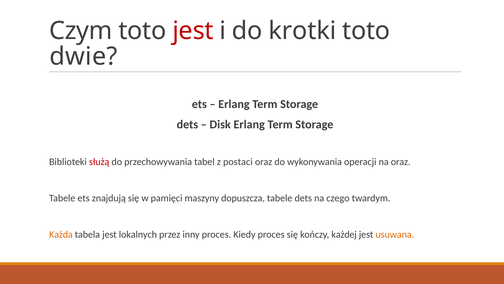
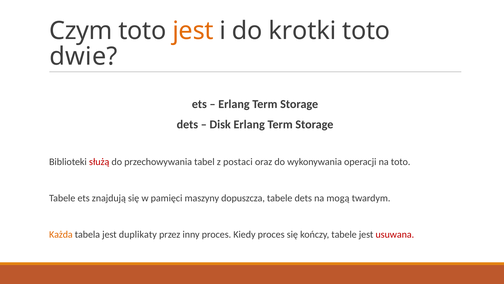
jest at (193, 31) colour: red -> orange
na oraz: oraz -> toto
czego: czego -> mogą
lokalnych: lokalnych -> duplikaty
kończy każdej: każdej -> tabele
usuwana colour: orange -> red
